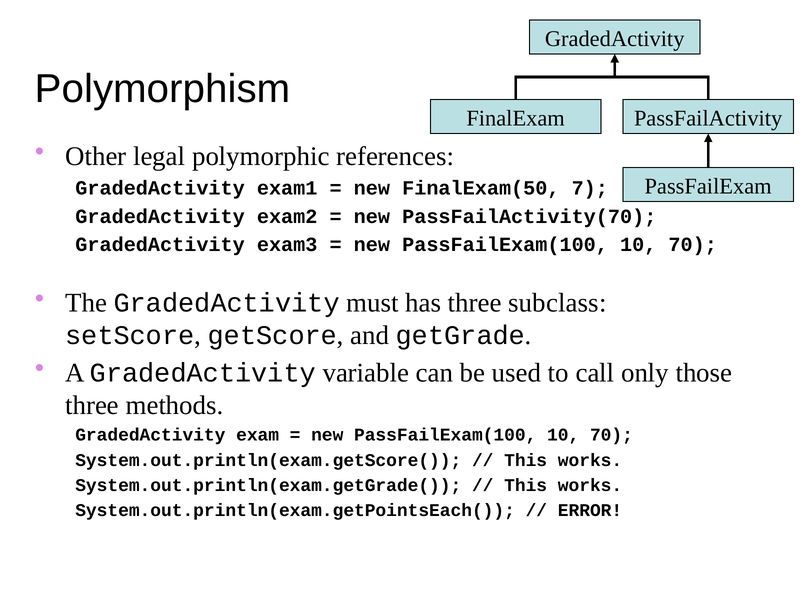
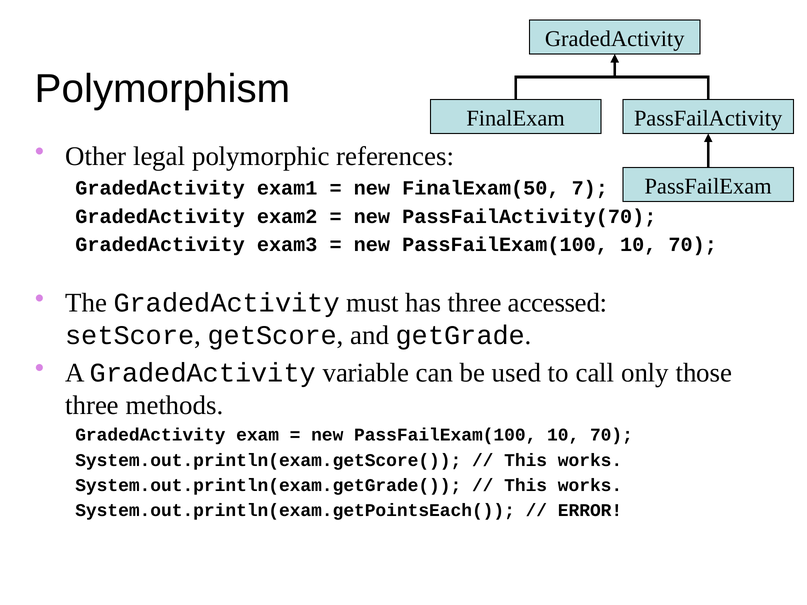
subclass: subclass -> accessed
